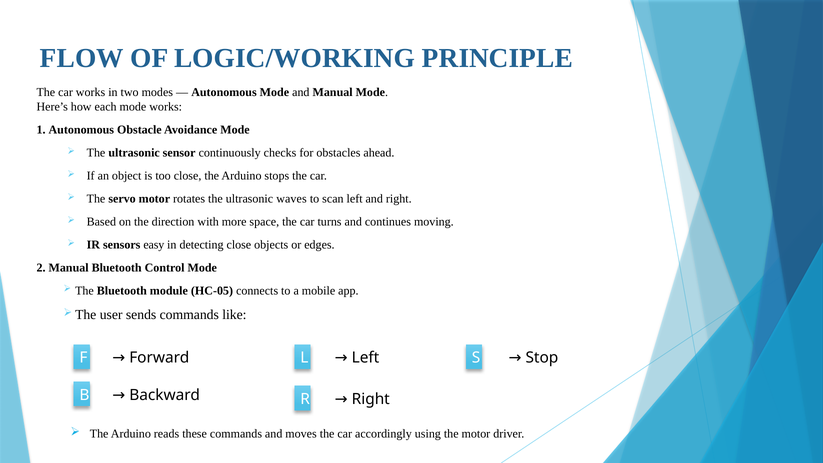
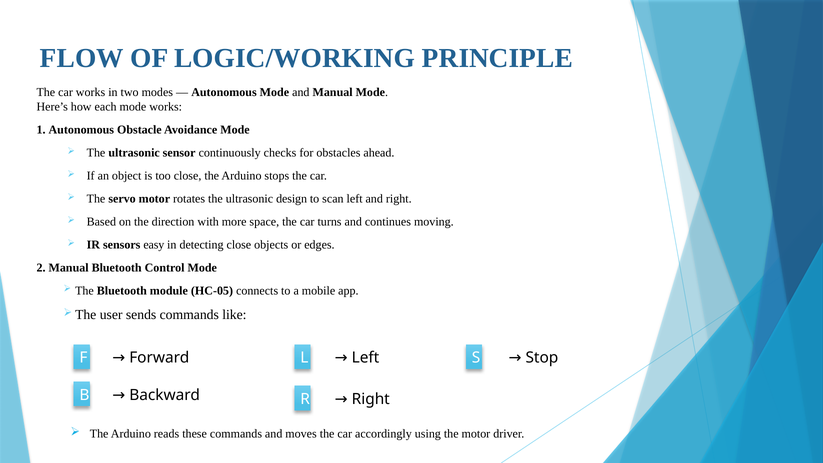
waves: waves -> design
